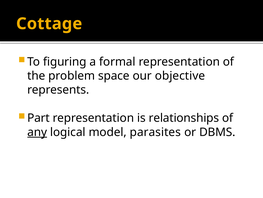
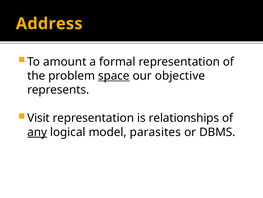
Cottage: Cottage -> Address
figuring: figuring -> amount
space underline: none -> present
Part: Part -> Visit
